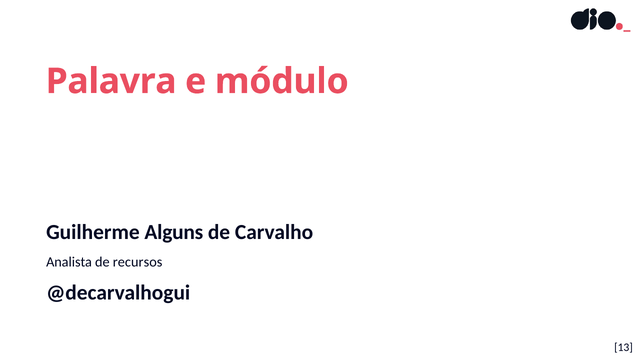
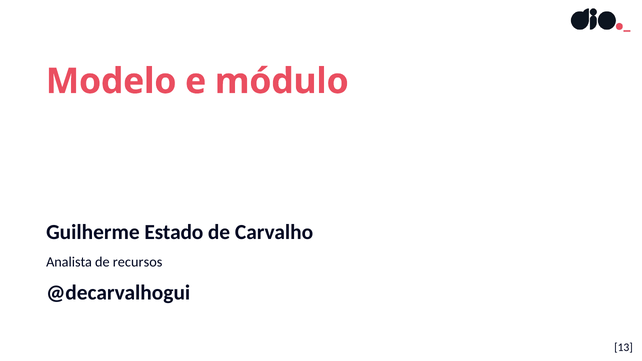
Palavra: Palavra -> Modelo
Alguns: Alguns -> Estado
